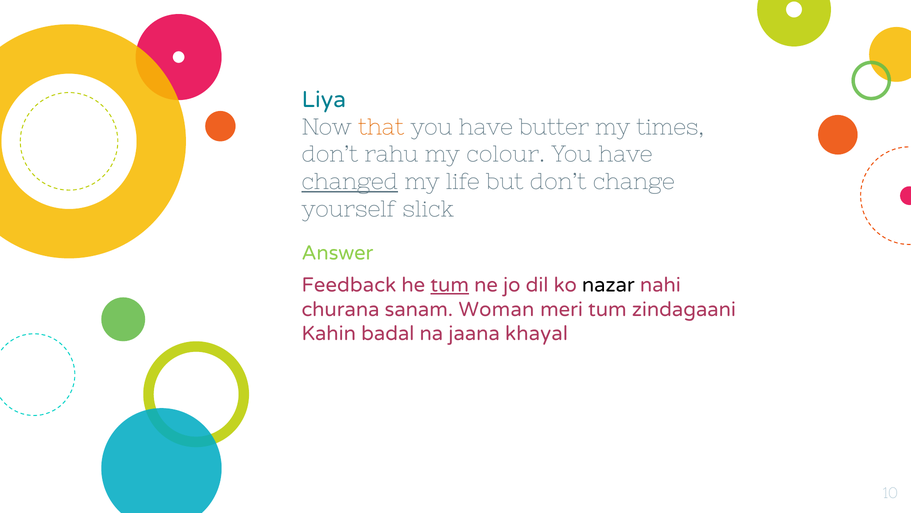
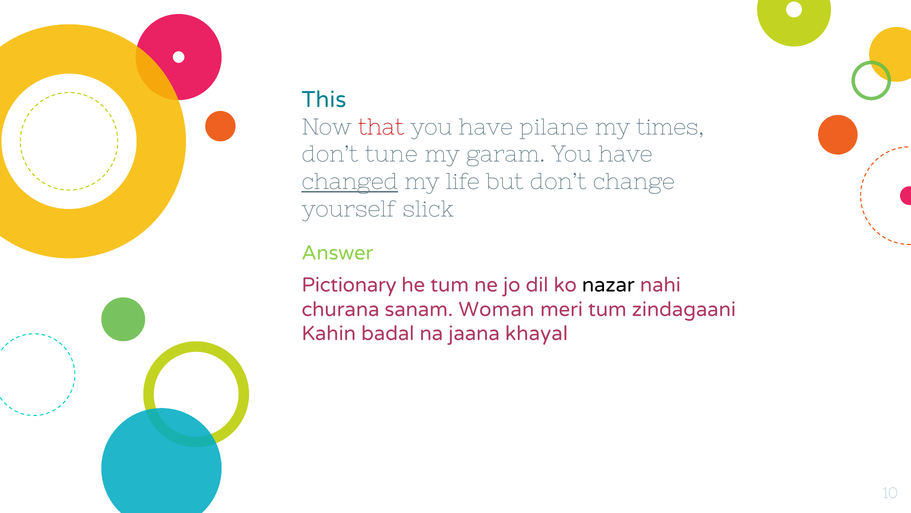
Liya: Liya -> This
that colour: orange -> red
butter: butter -> pilane
rahu: rahu -> tune
colour: colour -> garam
Feedback: Feedback -> Pictionary
tum at (450, 285) underline: present -> none
